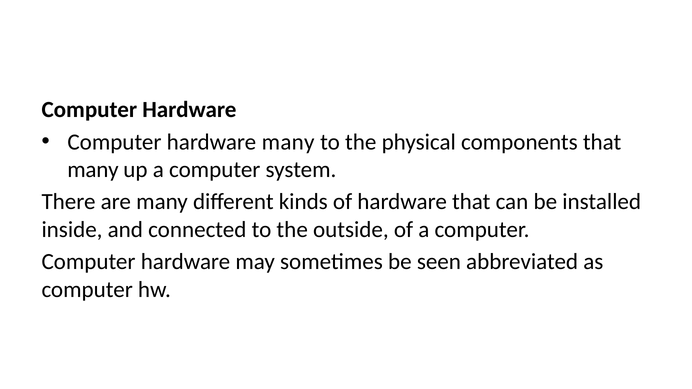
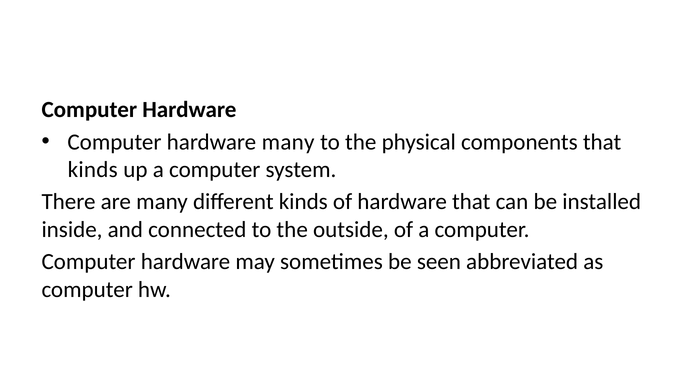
many at (93, 170): many -> kinds
